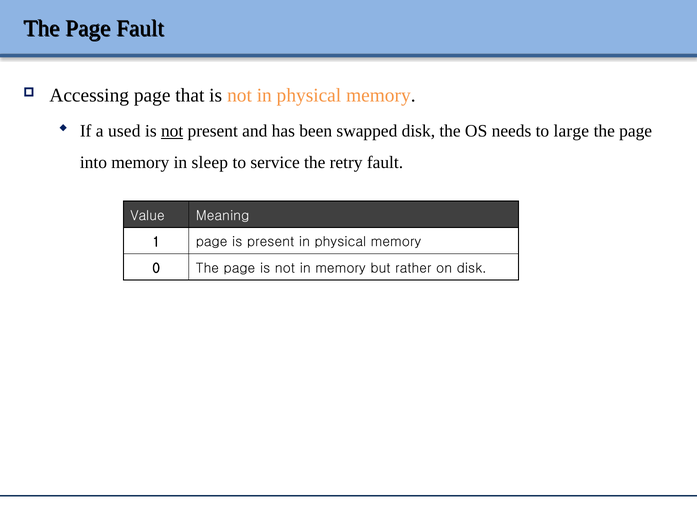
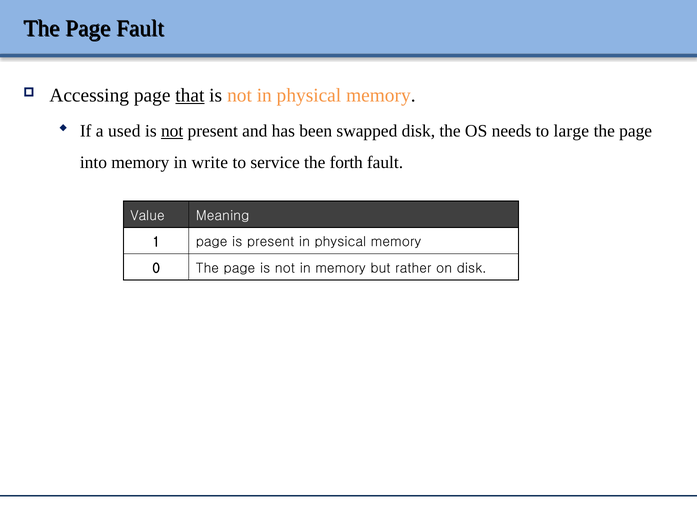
that underline: none -> present
sleep: sleep -> write
retry: retry -> forth
